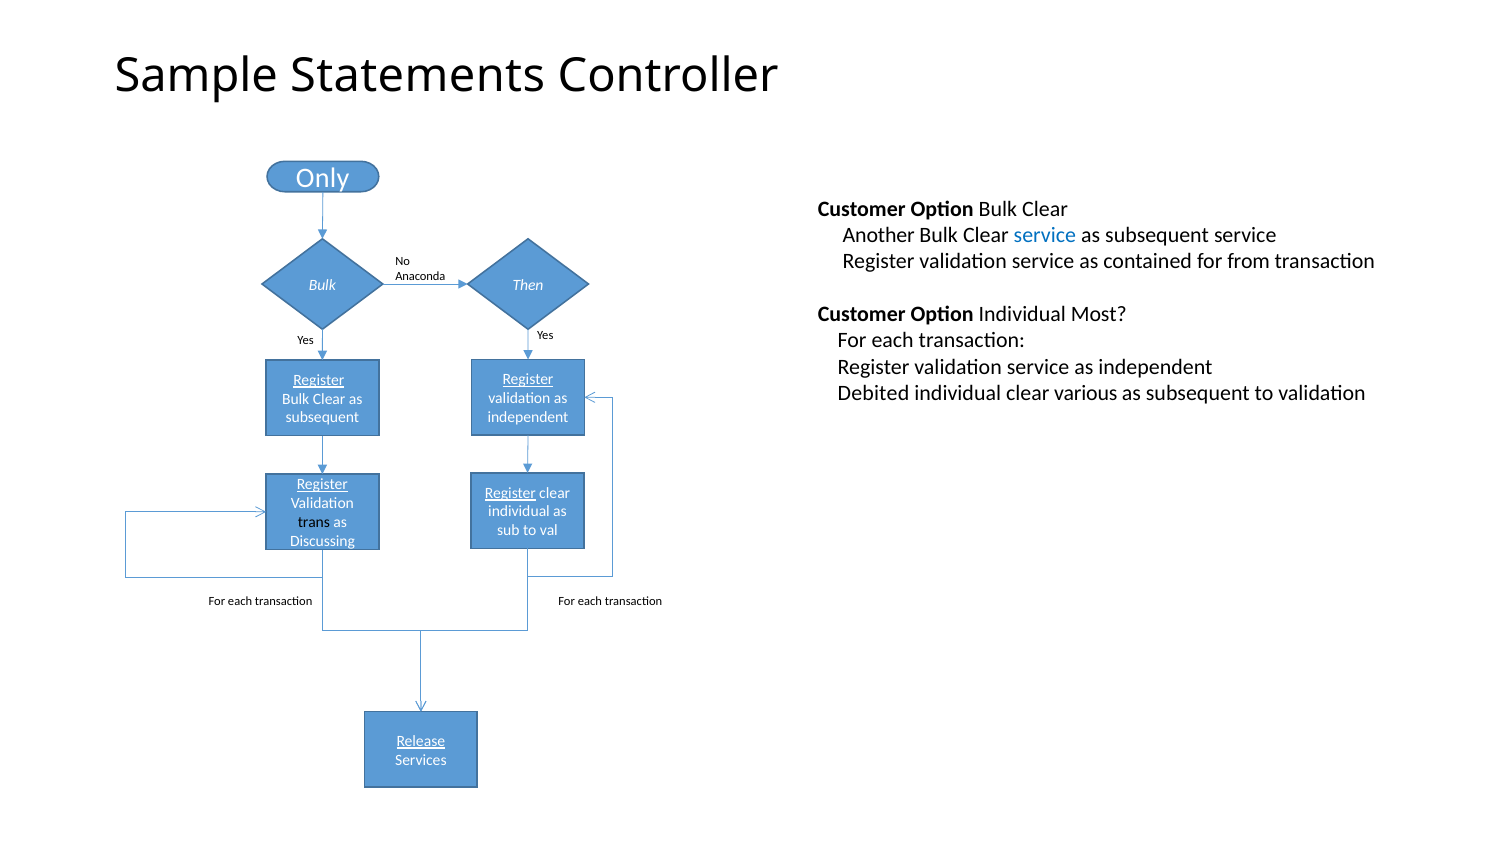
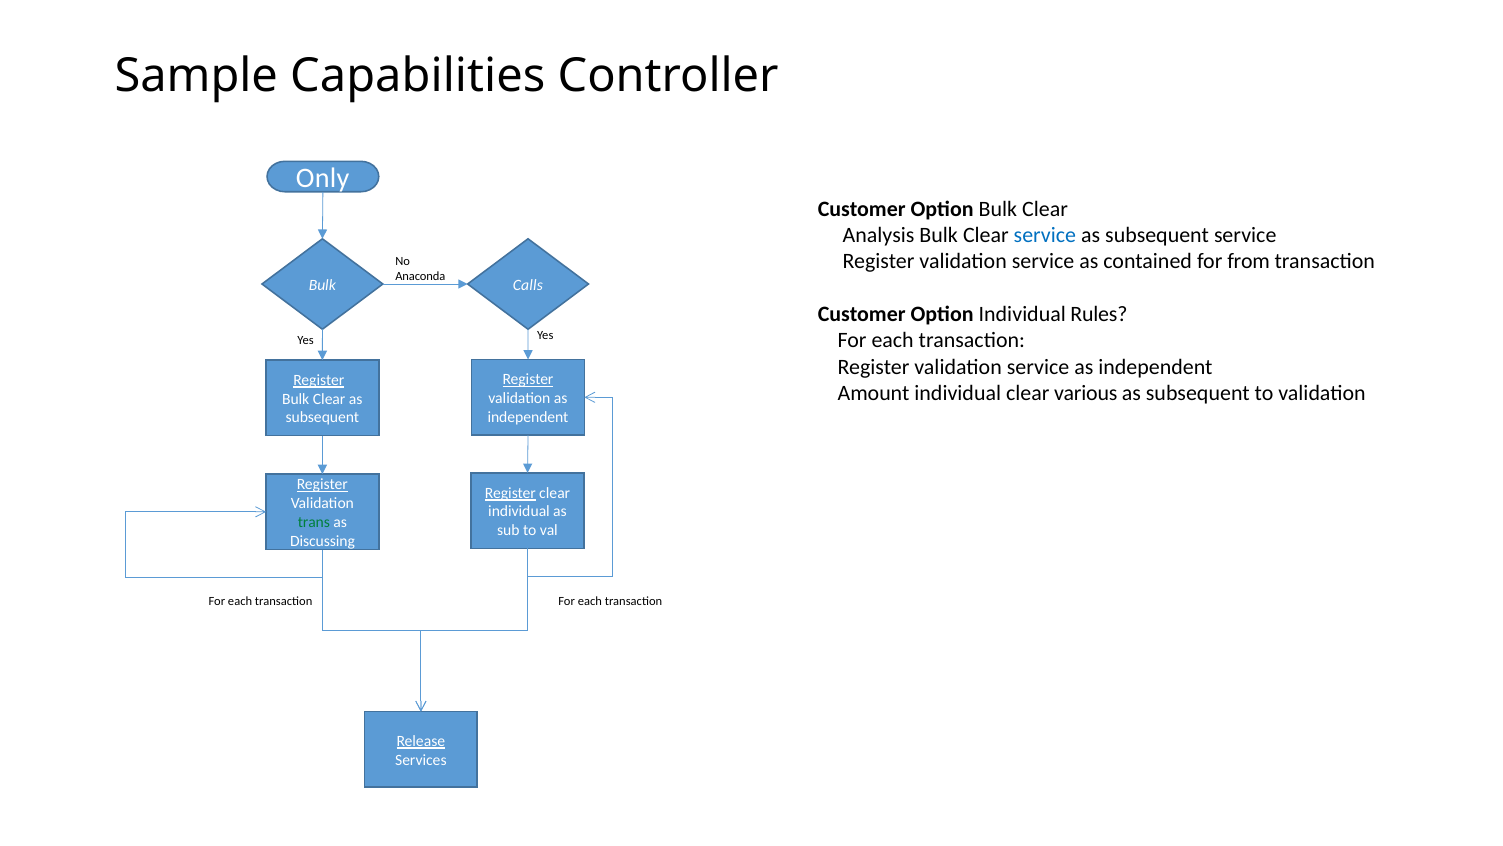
Statements: Statements -> Capabilities
Another: Another -> Analysis
Then: Then -> Calls
Most: Most -> Rules
Debited: Debited -> Amount
trans colour: black -> green
